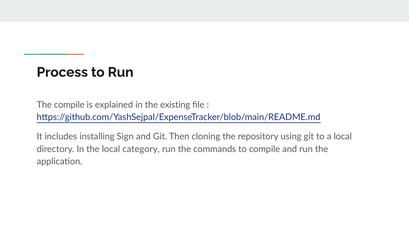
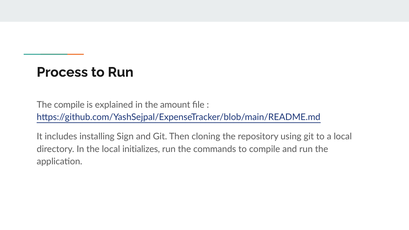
existing: existing -> amount
category: category -> initializes
